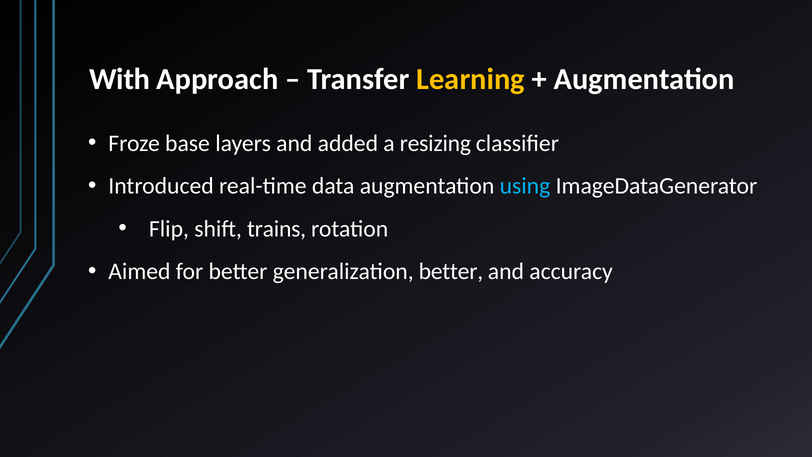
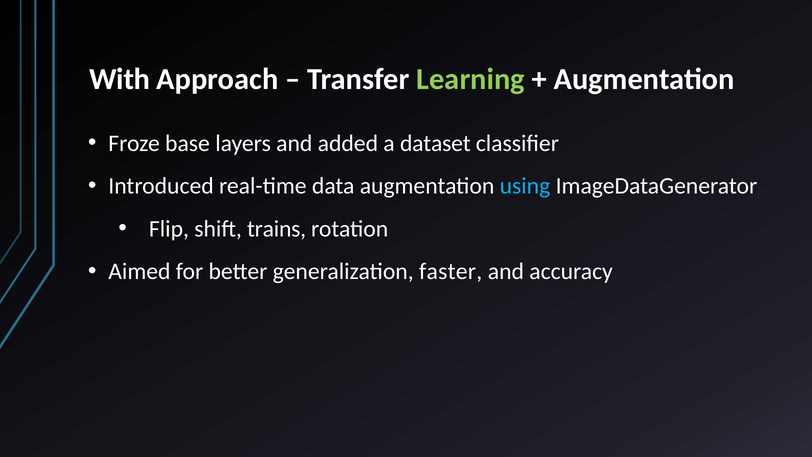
Learning colour: yellow -> light green
resizing: resizing -> dataset
generalization better: better -> faster
